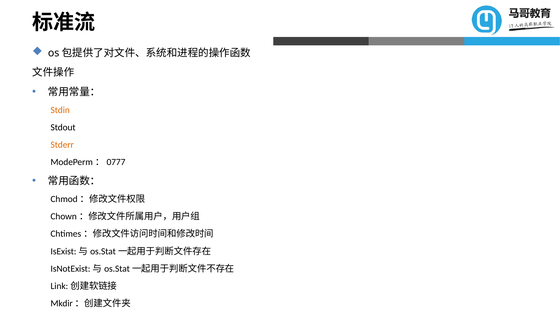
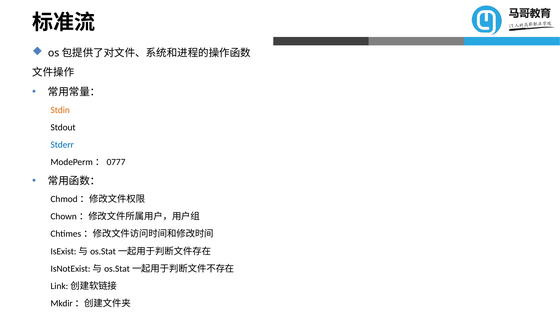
Stderr colour: orange -> blue
